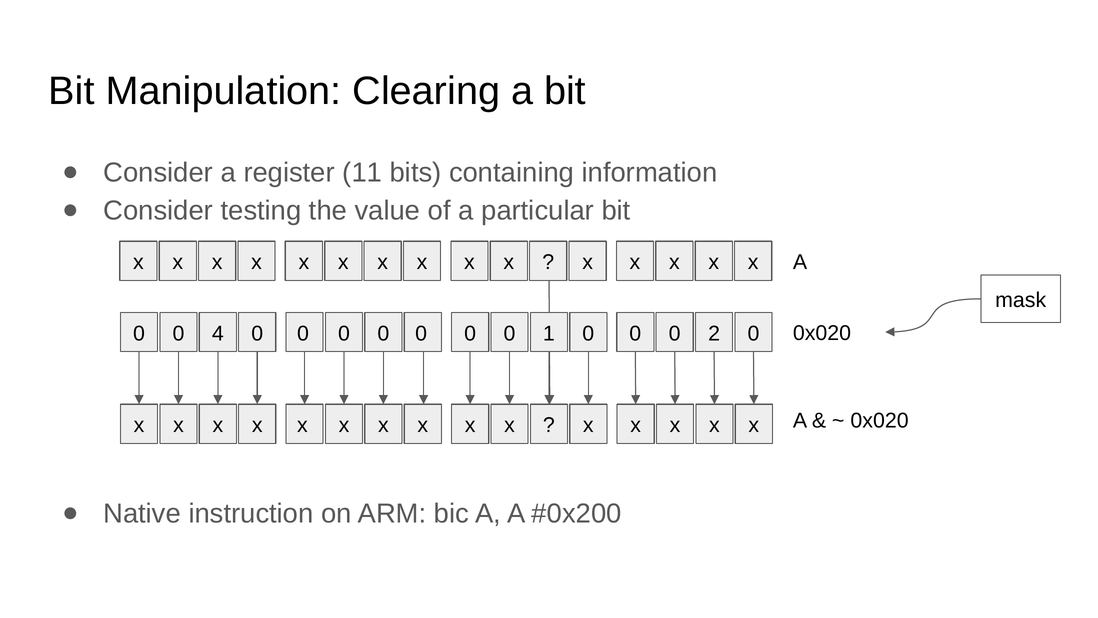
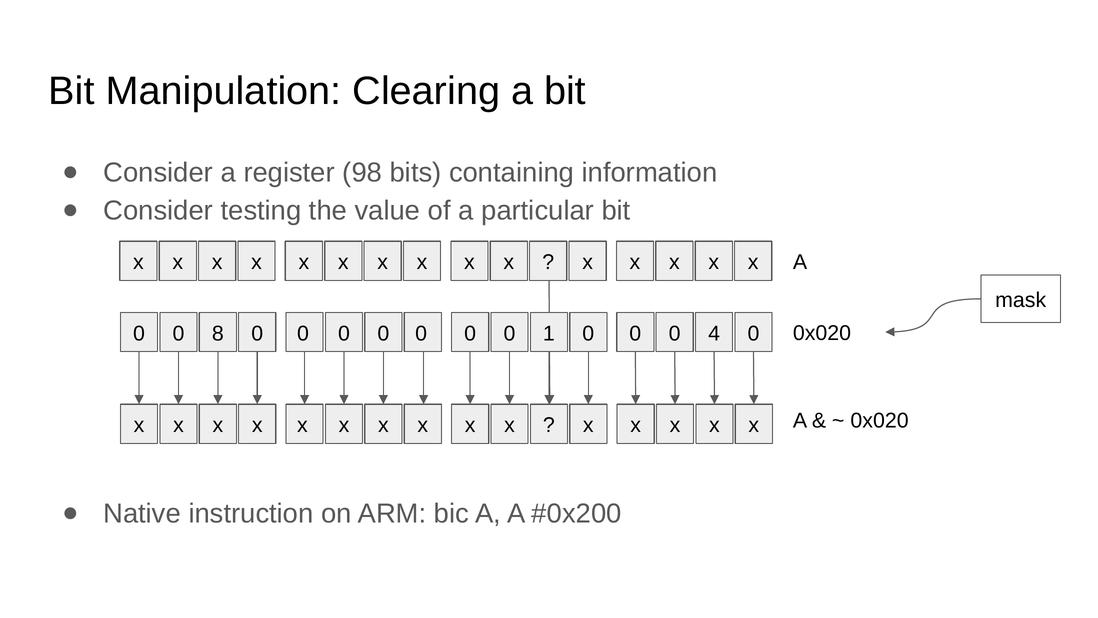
11: 11 -> 98
4: 4 -> 8
2: 2 -> 4
